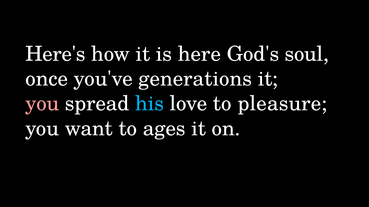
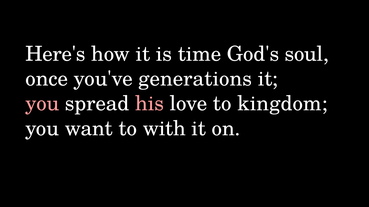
here: here -> time
his colour: light blue -> pink
pleasure: pleasure -> kingdom
ages: ages -> with
